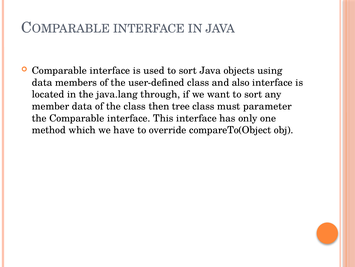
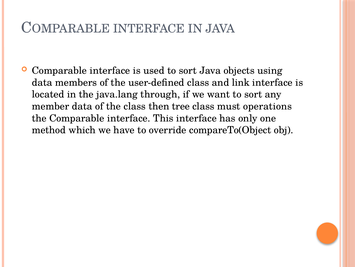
also: also -> link
parameter: parameter -> operations
